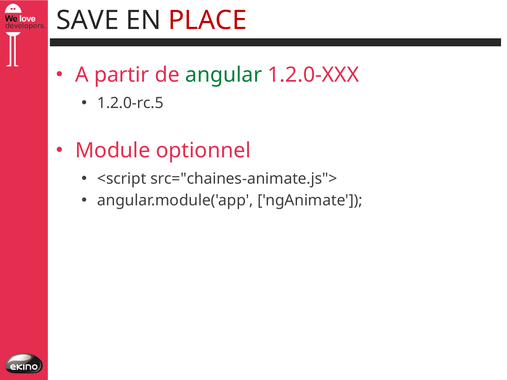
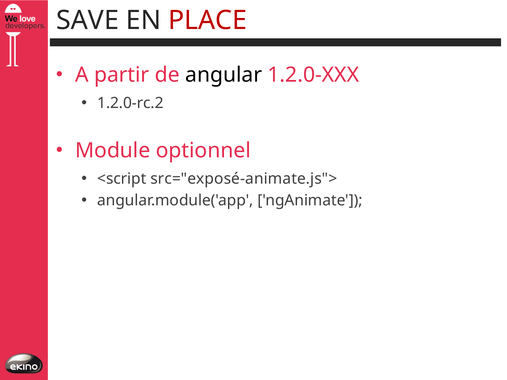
angular colour: green -> black
1.2.0-rc.5: 1.2.0-rc.5 -> 1.2.0-rc.2
src="chaines-animate.js">: src="chaines-animate.js"> -> src="exposé-animate.js">
